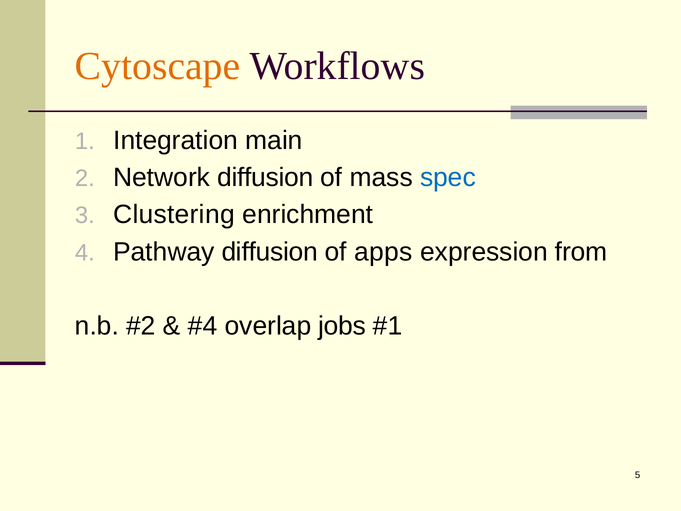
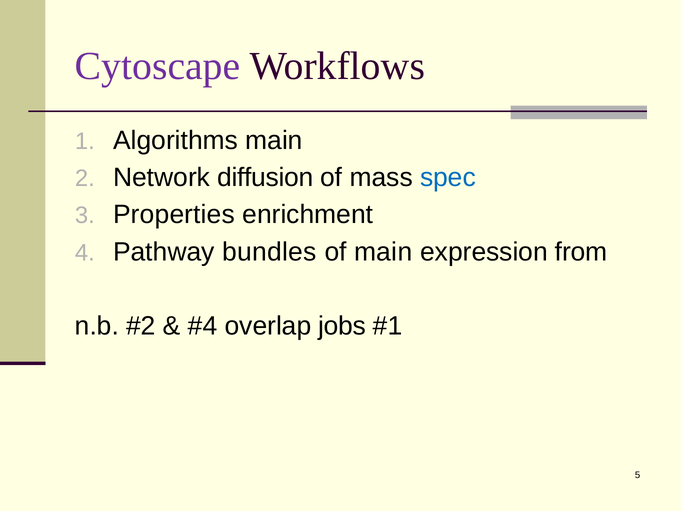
Cytoscape colour: orange -> purple
Integration: Integration -> Algorithms
Clustering: Clustering -> Properties
Pathway diffusion: diffusion -> bundles
of apps: apps -> main
